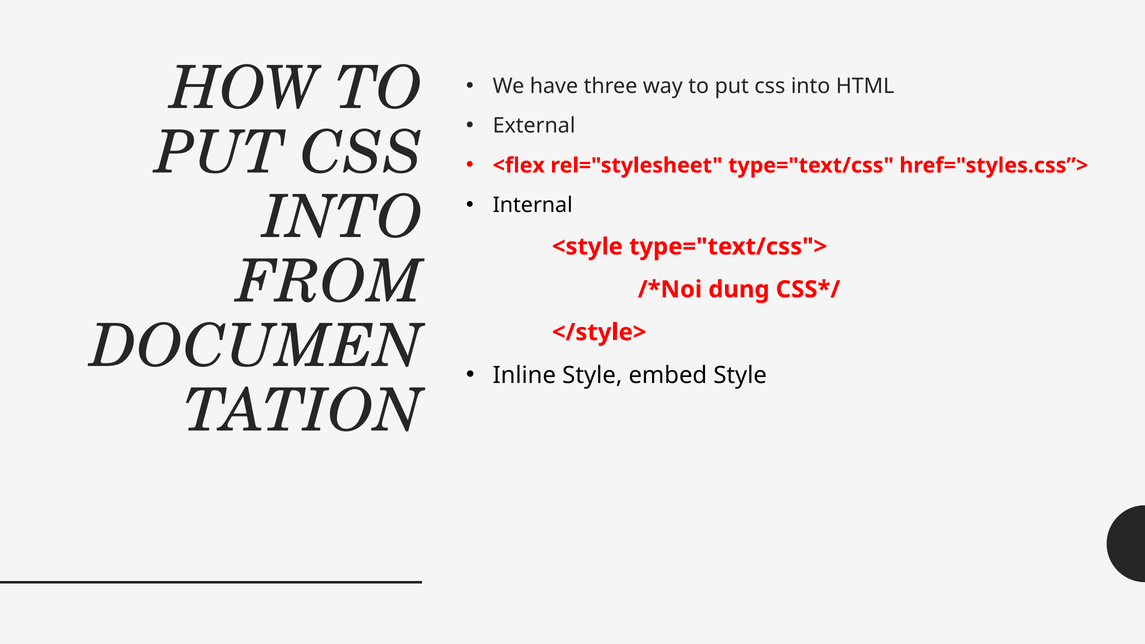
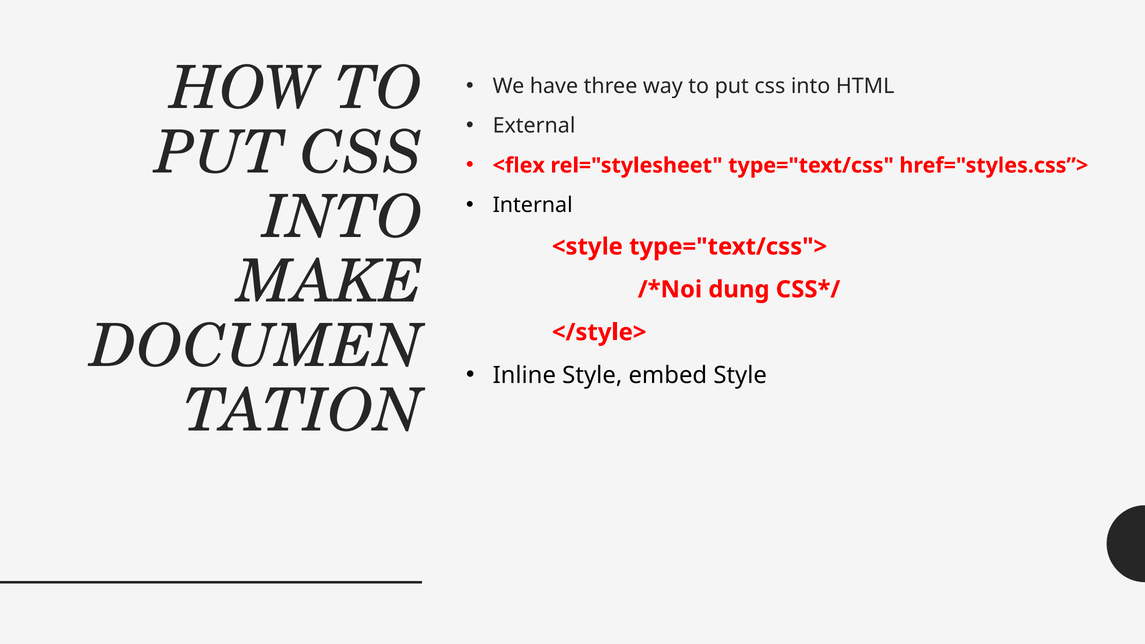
FROM: FROM -> MAKE
